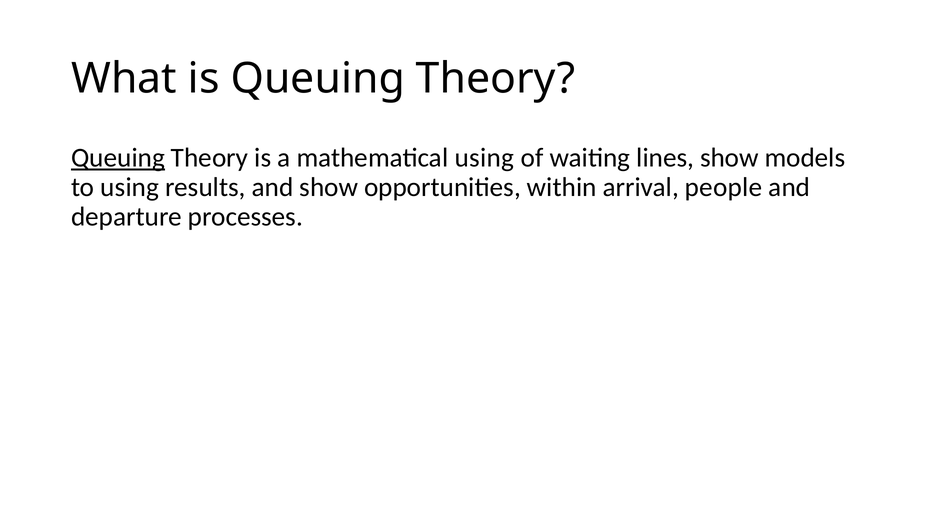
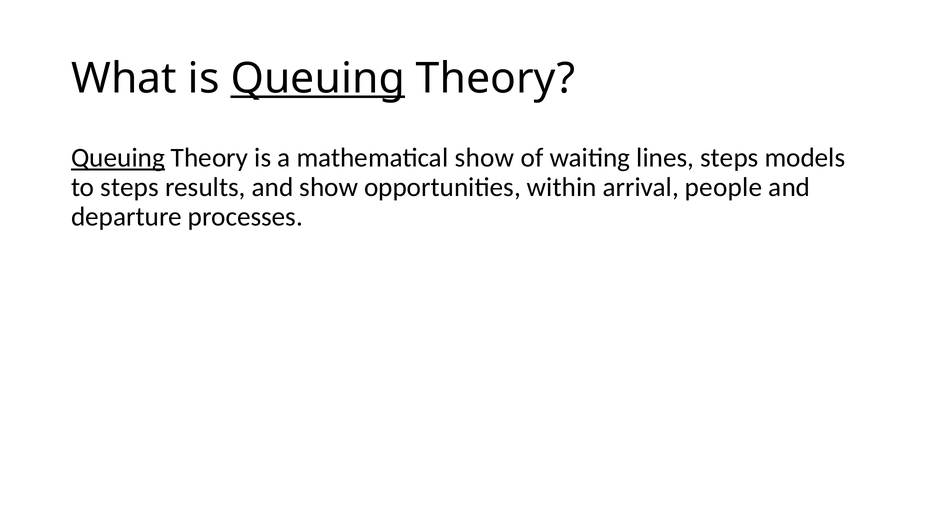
Queuing at (318, 78) underline: none -> present
mathematical using: using -> show
lines show: show -> steps
to using: using -> steps
